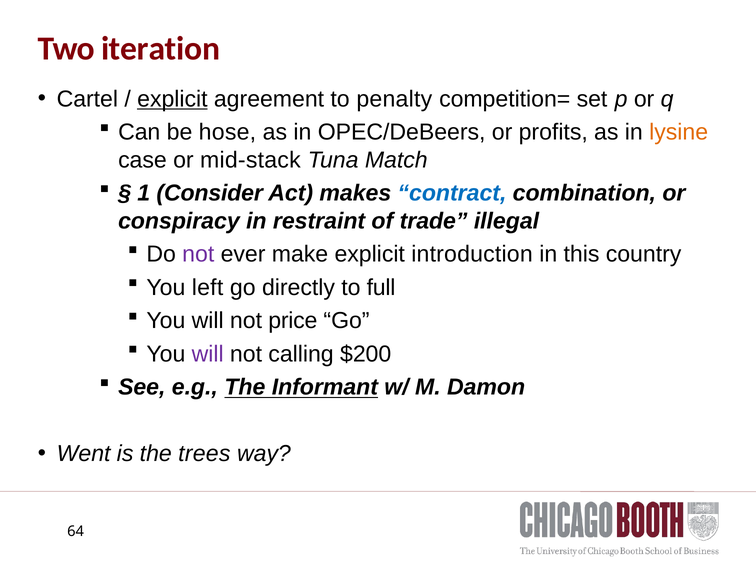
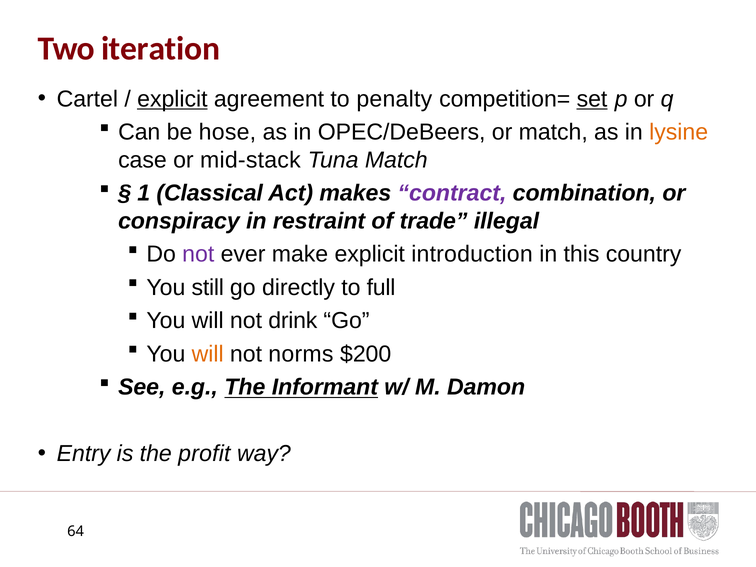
set underline: none -> present
or profits: profits -> match
Consider: Consider -> Classical
contract colour: blue -> purple
left: left -> still
price: price -> drink
will at (208, 354) colour: purple -> orange
calling: calling -> norms
Went: Went -> Entry
trees: trees -> profit
